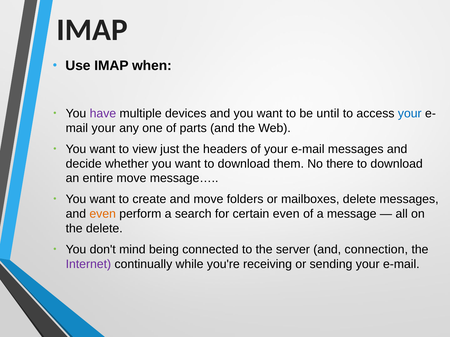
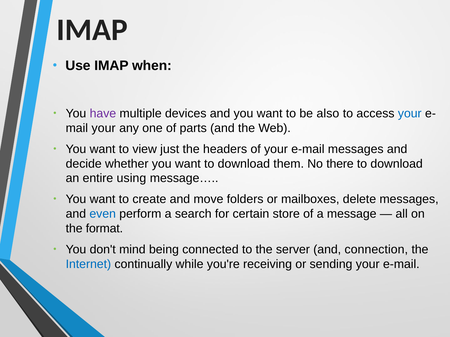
until: until -> also
entire move: move -> using
even at (103, 214) colour: orange -> blue
certain even: even -> store
the delete: delete -> format
Internet colour: purple -> blue
